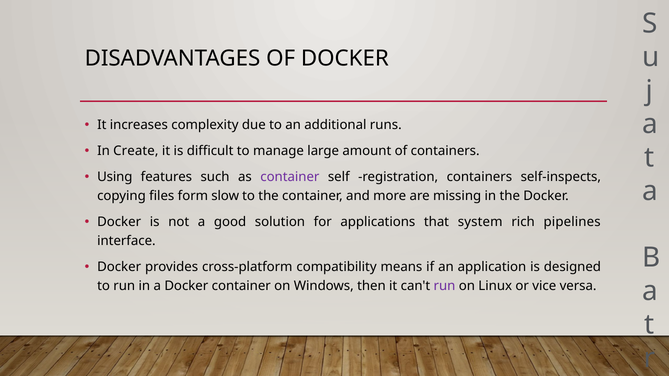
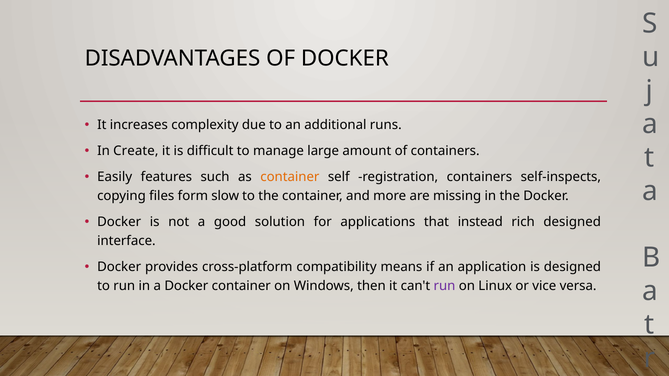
Using: Using -> Easily
container at (290, 177) colour: purple -> orange
system: system -> instead
rich pipelines: pipelines -> designed
